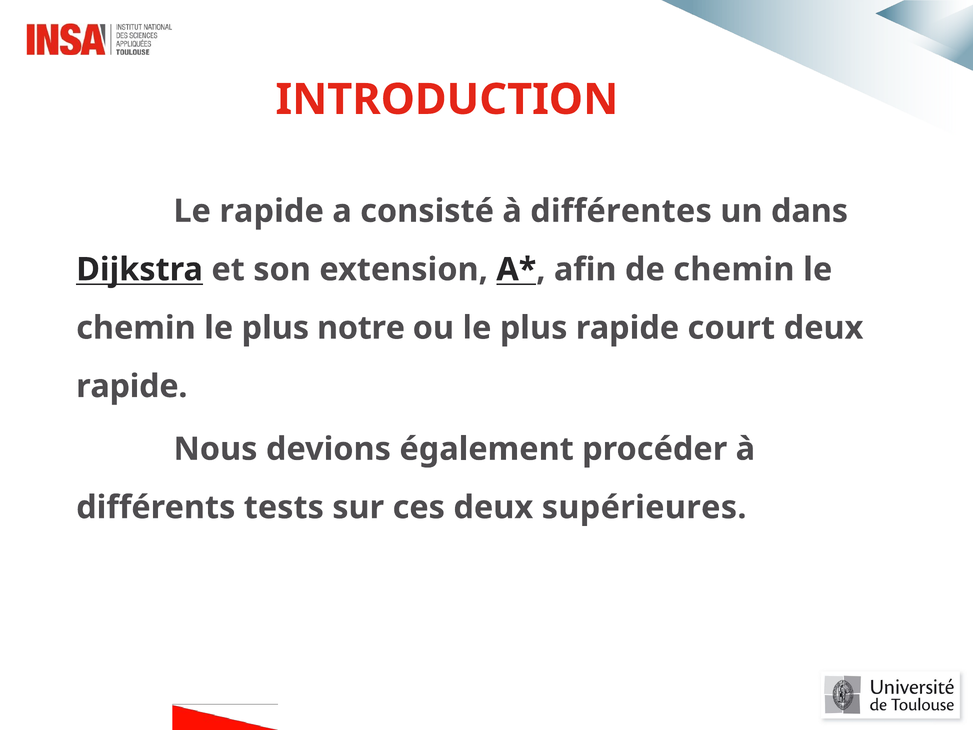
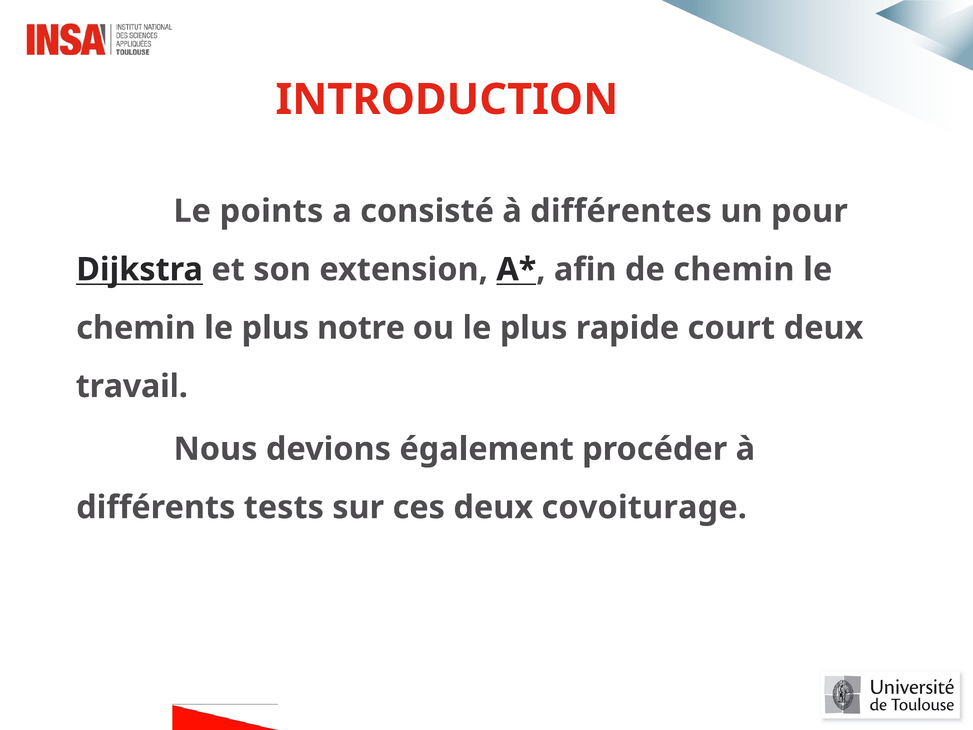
Le rapide: rapide -> points
dans: dans -> pour
rapide at (132, 386): rapide -> travail
supérieures: supérieures -> covoiturage
